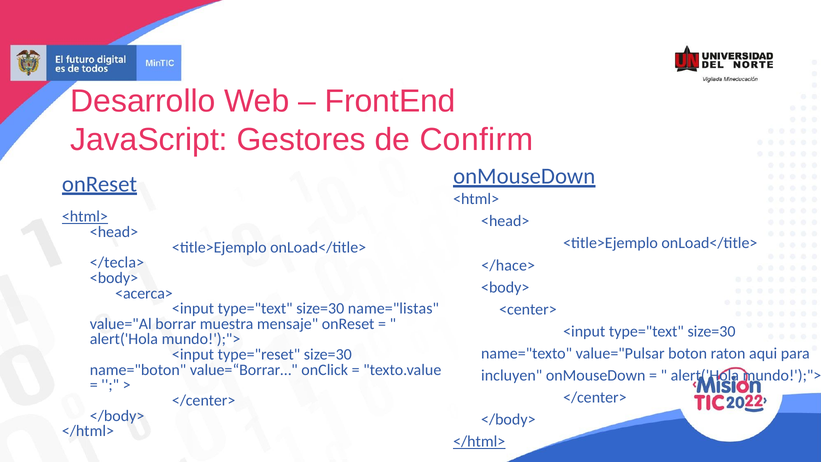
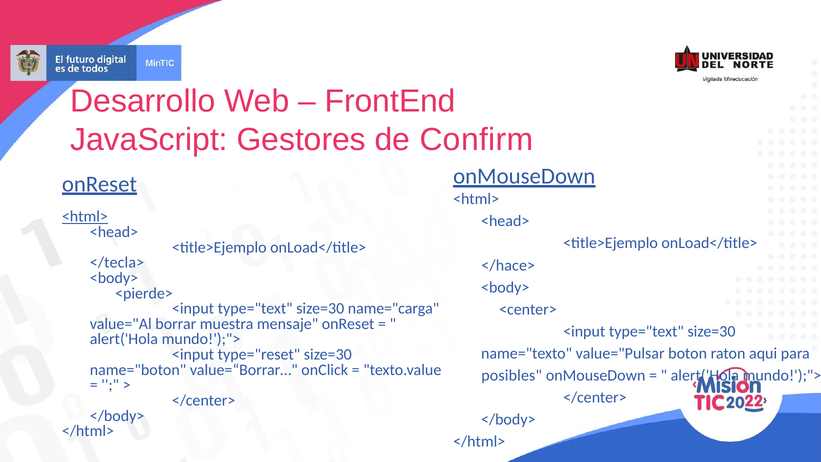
<acerca>: <acerca> -> <pierde>
name="listas: name="listas -> name="carga
incluyen: incluyen -> posibles
</html> at (479, 441) underline: present -> none
